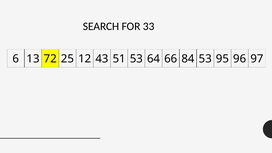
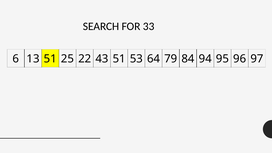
13 72: 72 -> 51
12: 12 -> 22
66: 66 -> 79
84 53: 53 -> 94
